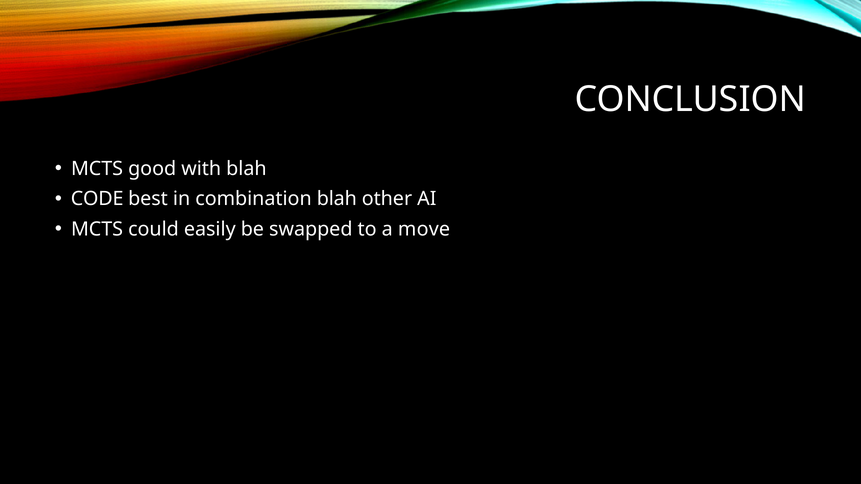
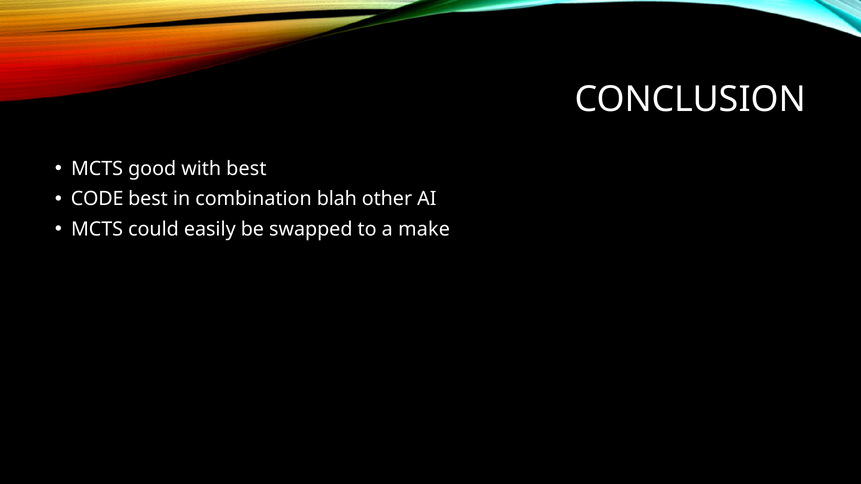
with blah: blah -> best
move: move -> make
